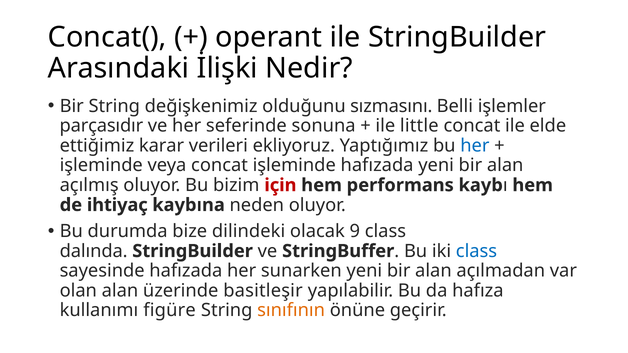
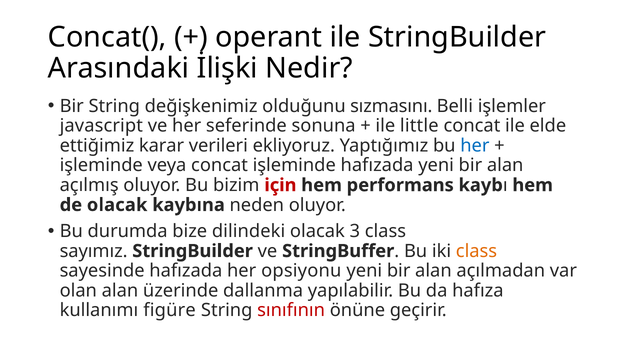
parçasıdır: parçasıdır -> javascript
de ihtiyaç: ihtiyaç -> olacak
9: 9 -> 3
dalında: dalında -> sayımız
class at (477, 251) colour: blue -> orange
sunarken: sunarken -> opsiyonu
basitleşir: basitleşir -> dallanma
sınıfının colour: orange -> red
